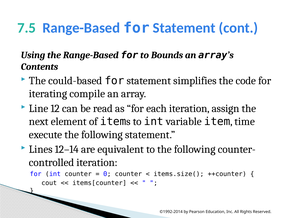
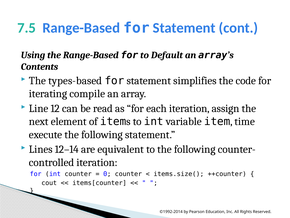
Bounds: Bounds -> Default
could-based: could-based -> types-based
